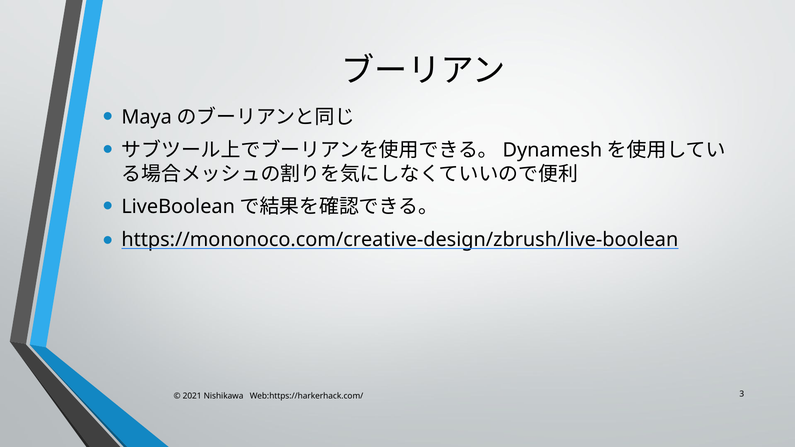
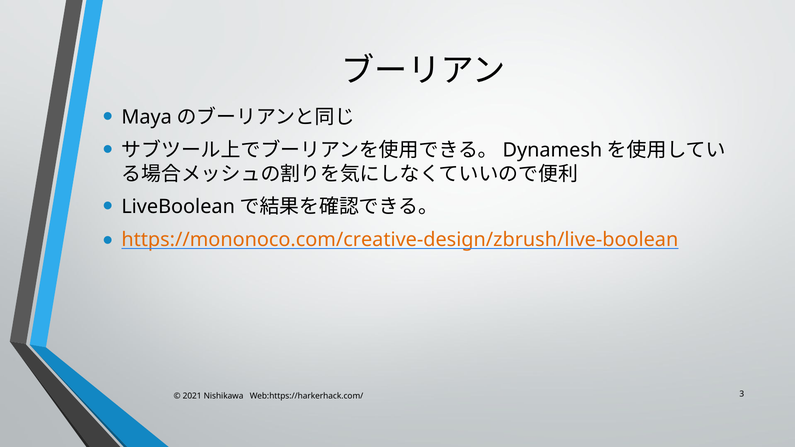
https://mononoco.com/creative-design/zbrush/live-boolean colour: black -> orange
